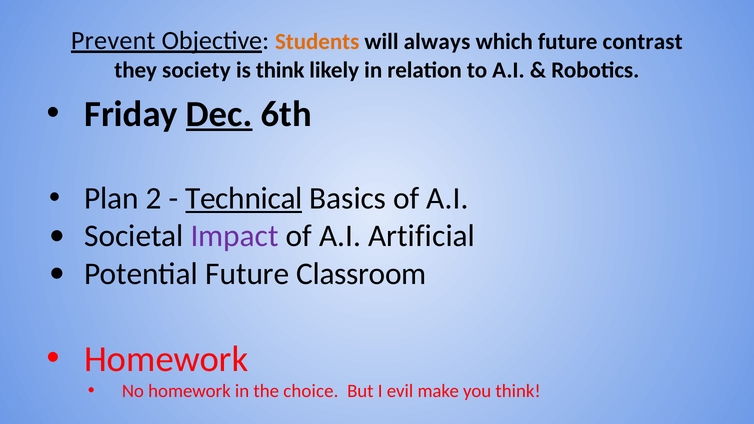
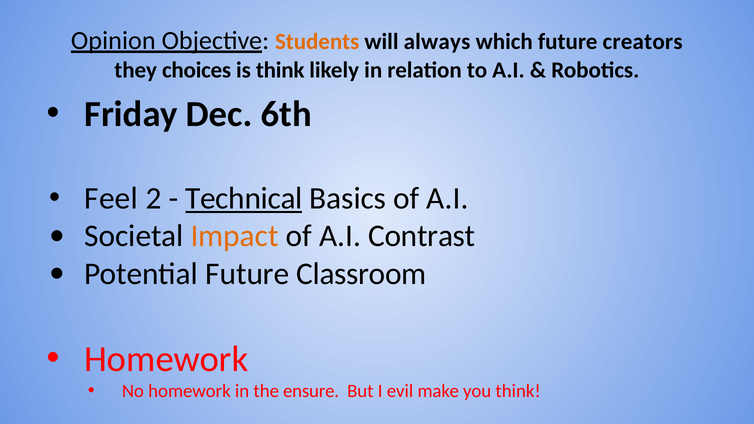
Prevent: Prevent -> Opinion
contrast: contrast -> creators
society: society -> choices
Dec underline: present -> none
Plan: Plan -> Feel
Impact colour: purple -> orange
Artificial: Artificial -> Contrast
choice: choice -> ensure
